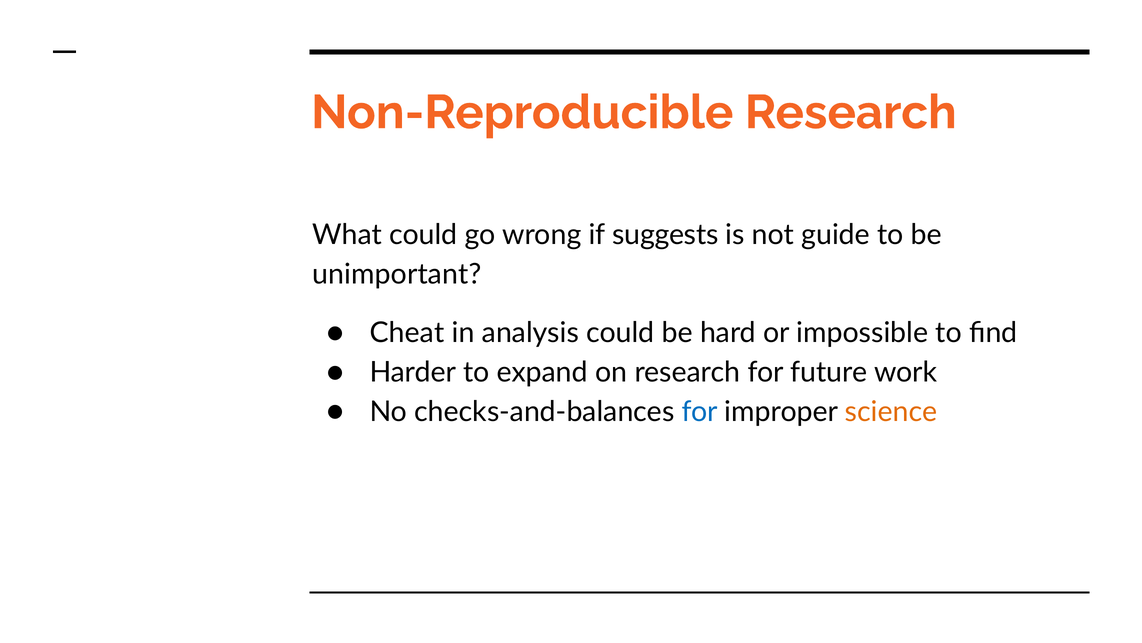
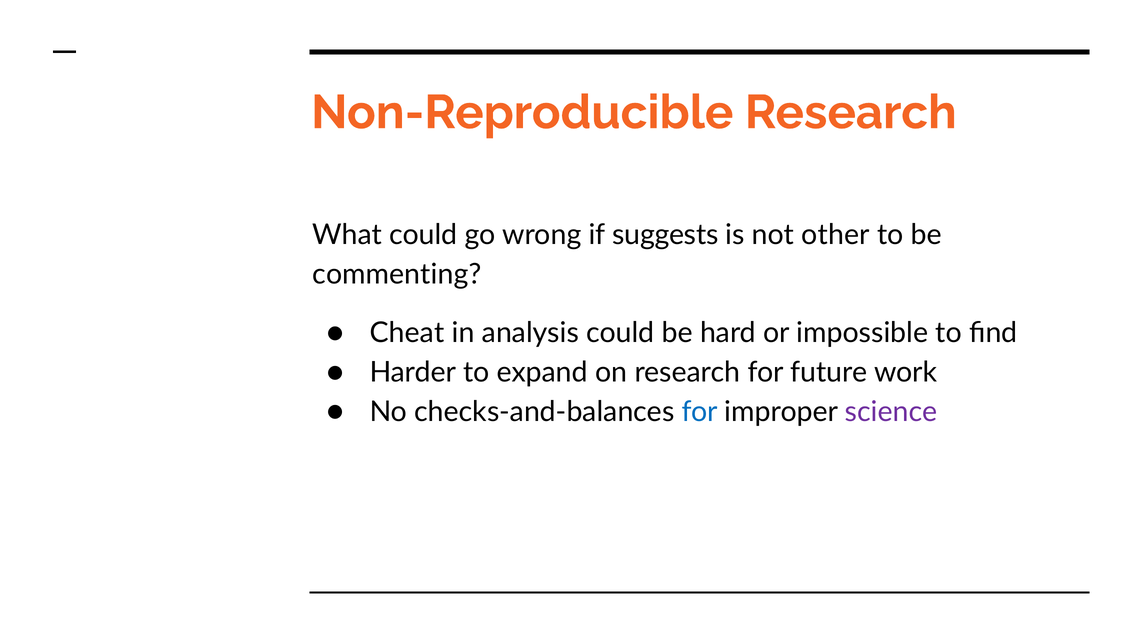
guide: guide -> other
unimportant: unimportant -> commenting
science colour: orange -> purple
